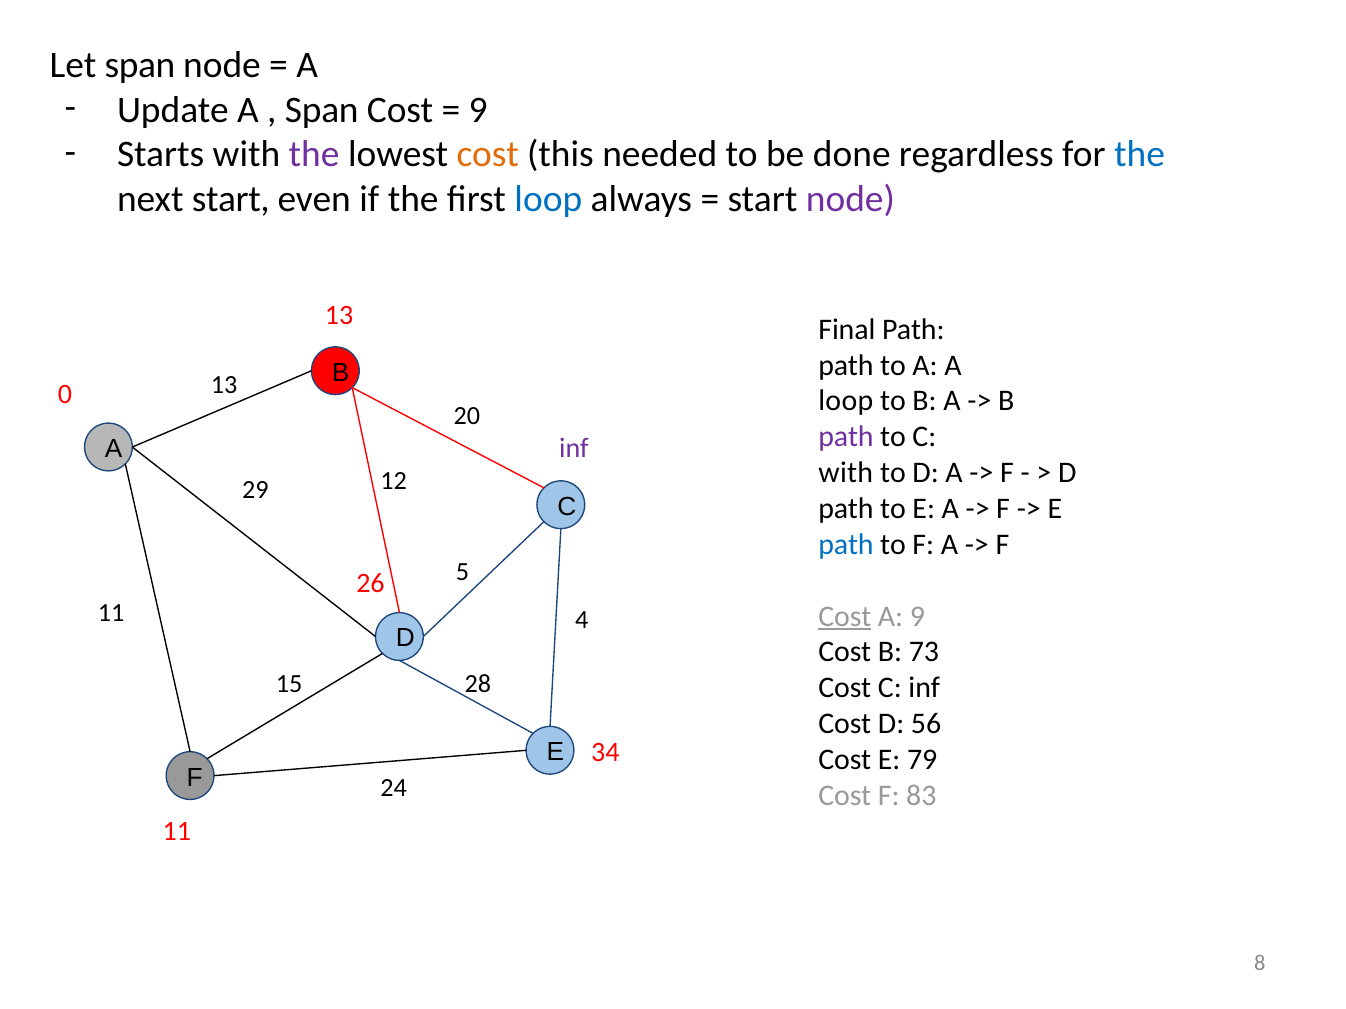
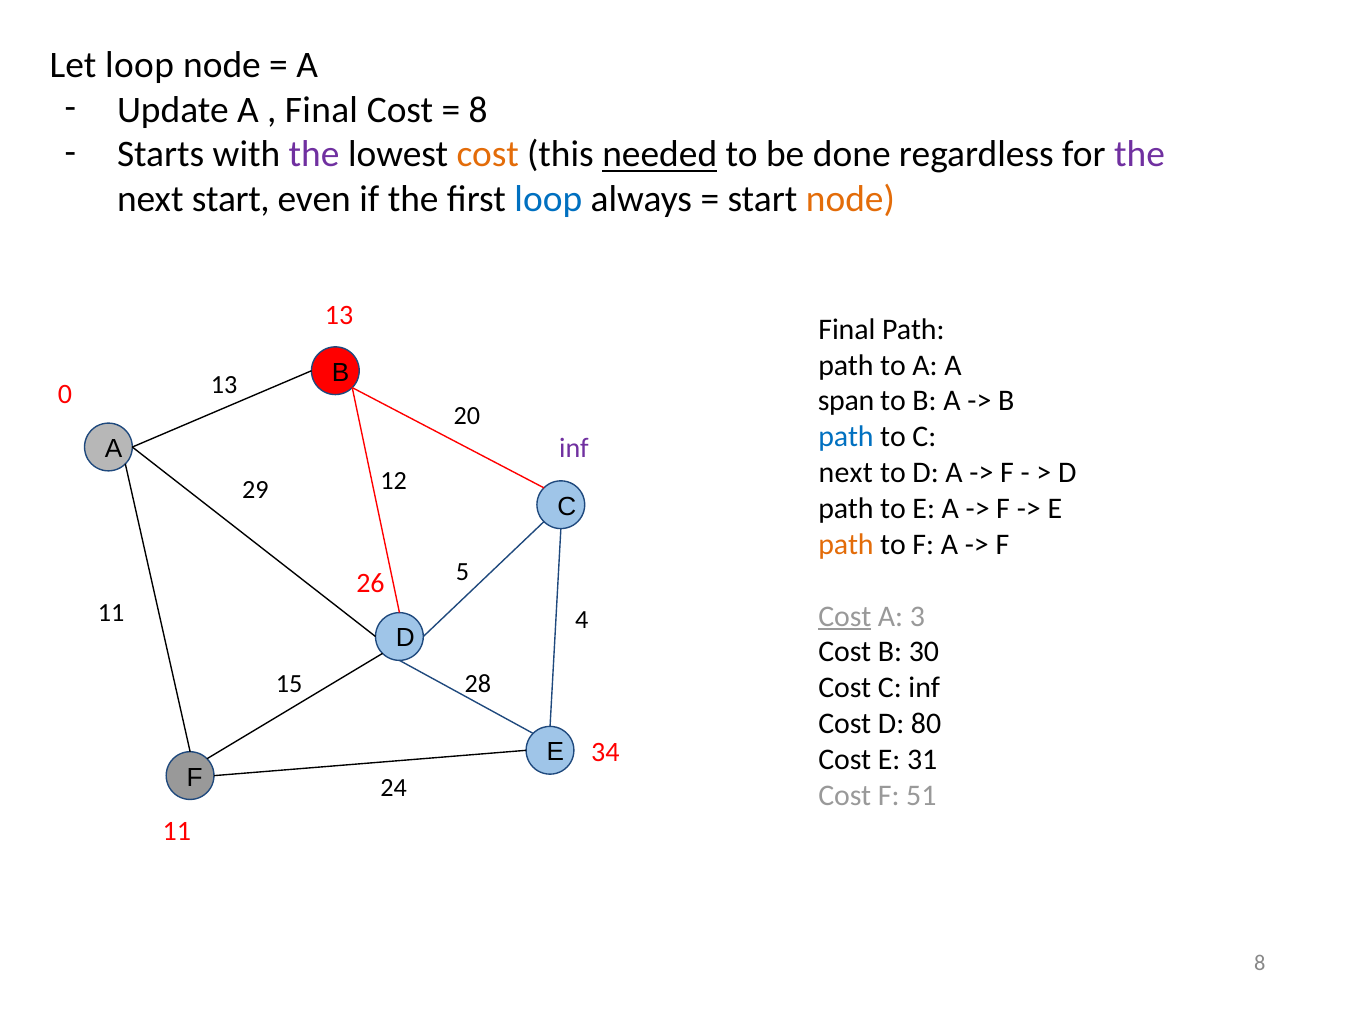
Let span: span -> loop
Span at (322, 110): Span -> Final
9 at (478, 110): 9 -> 8
needed underline: none -> present
the at (1140, 155) colour: blue -> purple
node at (850, 200) colour: purple -> orange
loop at (846, 401): loop -> span
path at (846, 437) colour: purple -> blue
with at (846, 473): with -> next
path at (846, 545) colour: blue -> orange
A 9: 9 -> 3
73: 73 -> 30
56: 56 -> 80
79: 79 -> 31
83: 83 -> 51
